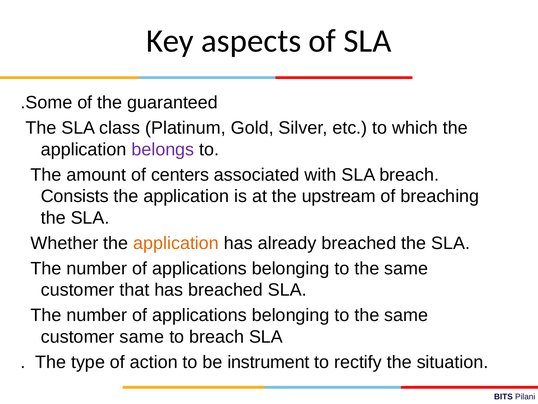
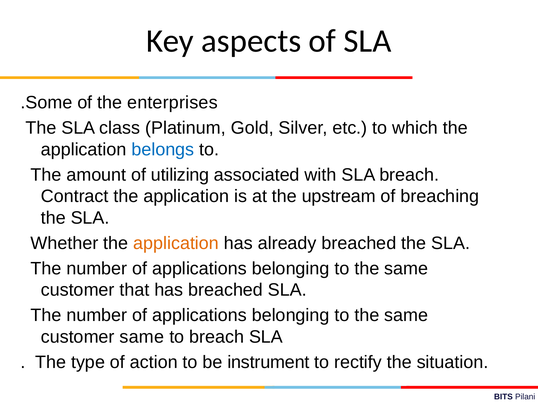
guaranteed: guaranteed -> enterprises
belongs colour: purple -> blue
centers: centers -> utilizing
Consists: Consists -> Contract
